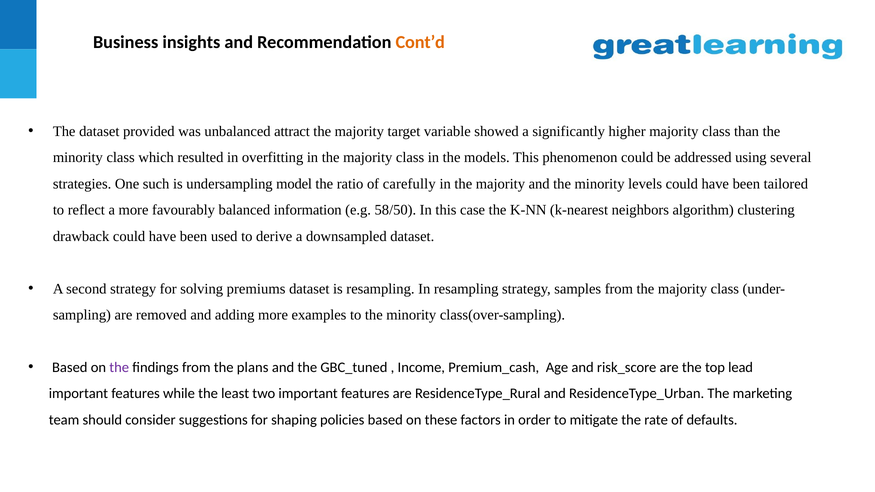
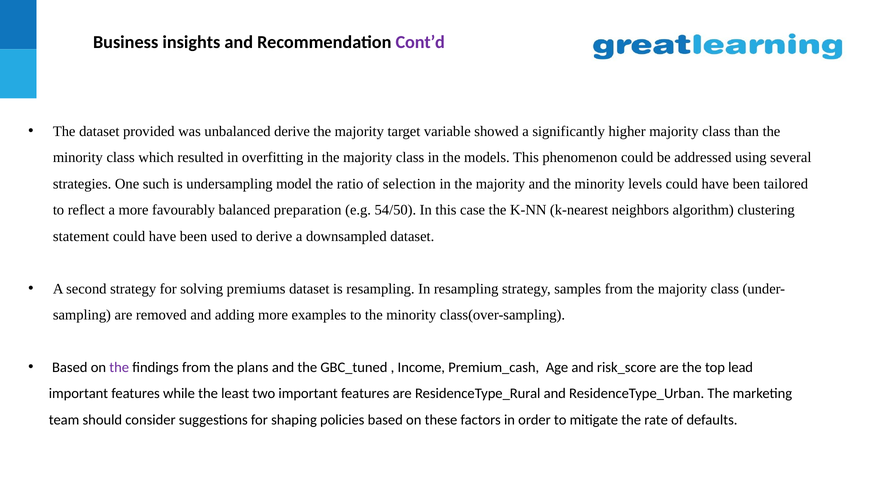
Cont’d colour: orange -> purple
unbalanced attract: attract -> derive
carefully: carefully -> selection
information: information -> preparation
58/50: 58/50 -> 54/50
drawback: drawback -> statement
